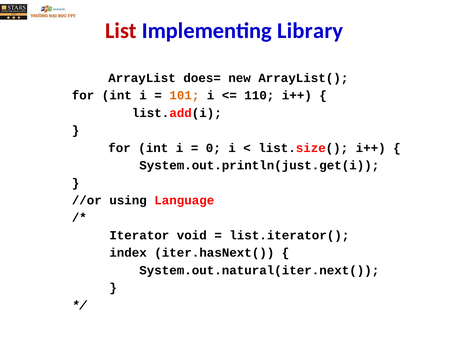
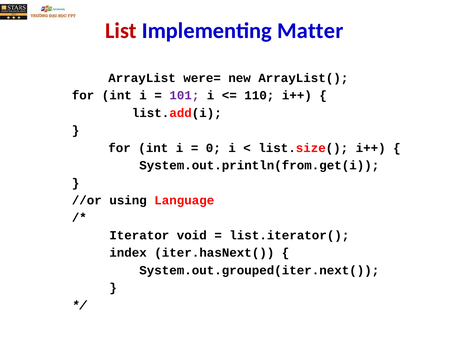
Library: Library -> Matter
does=: does= -> were=
101 colour: orange -> purple
System.out.println(just.get(i: System.out.println(just.get(i -> System.out.println(from.get(i
System.out.natural(iter.next(: System.out.natural(iter.next( -> System.out.grouped(iter.next(
